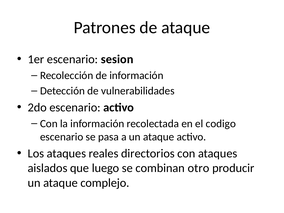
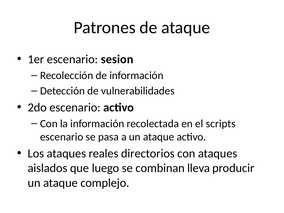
codigo: codigo -> scripts
otro: otro -> lleva
